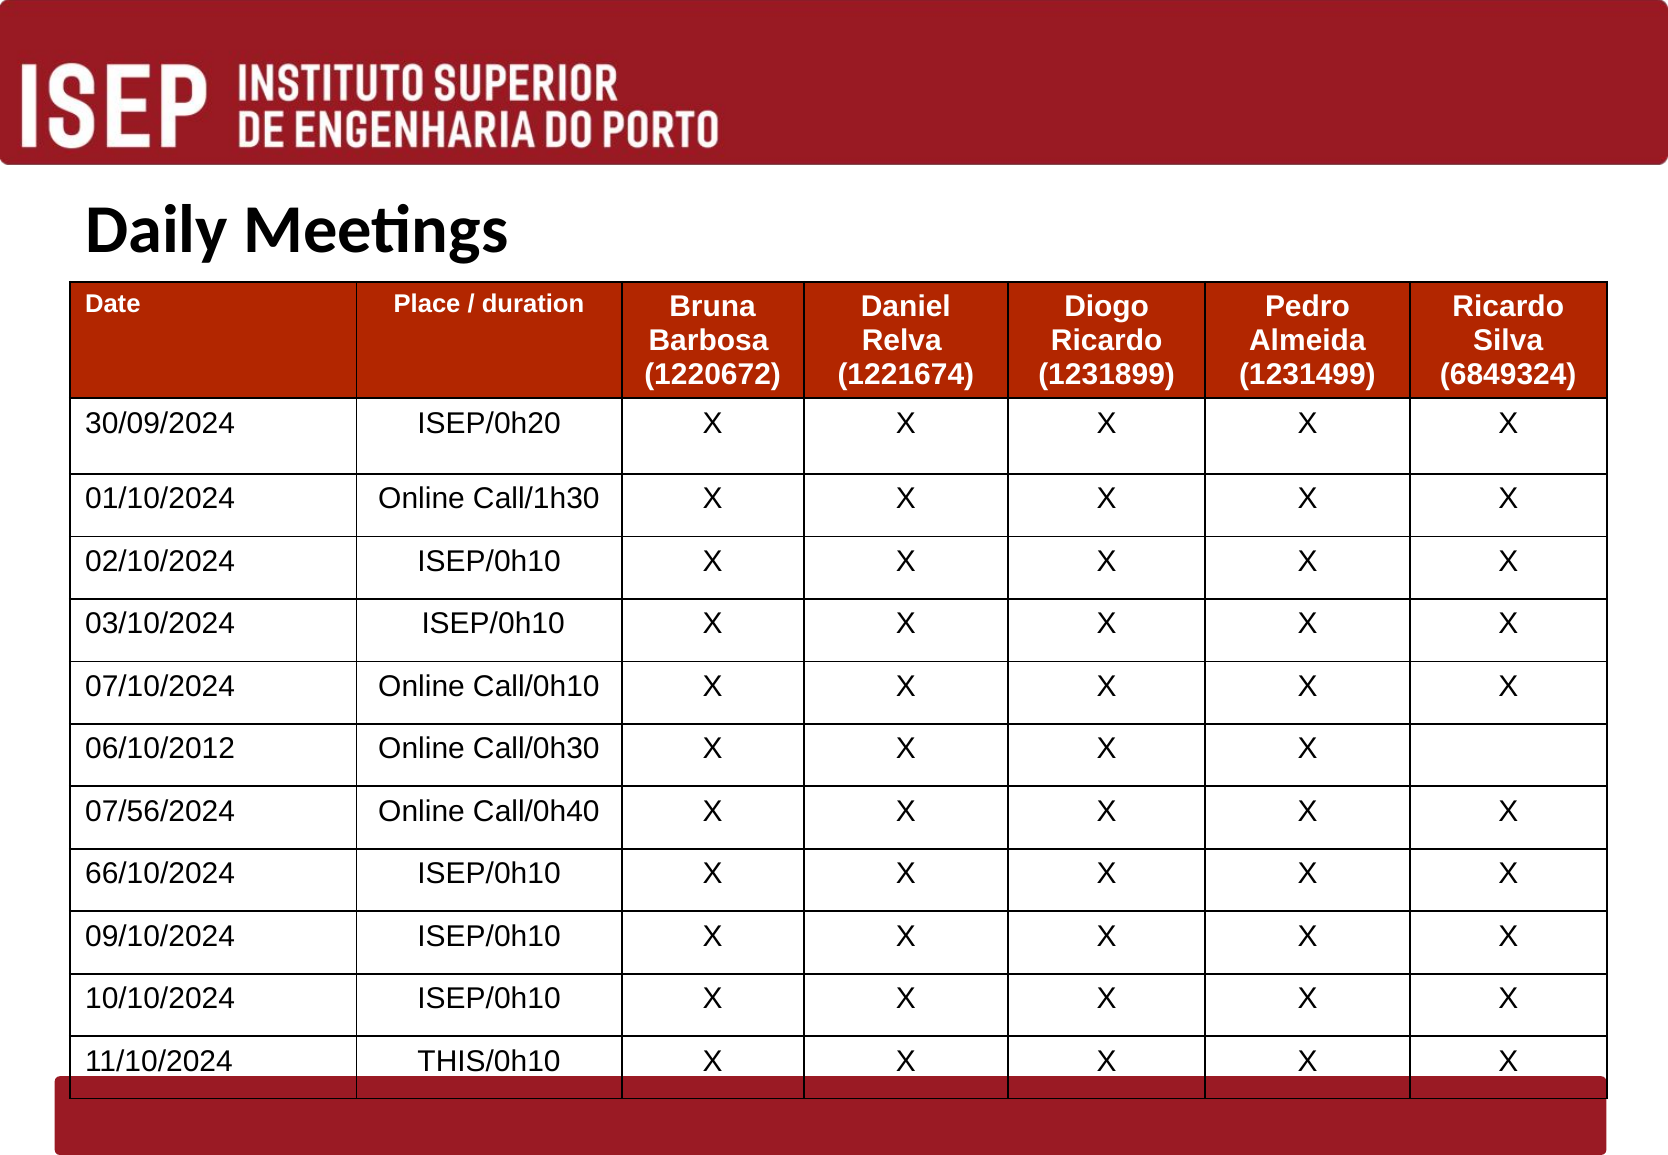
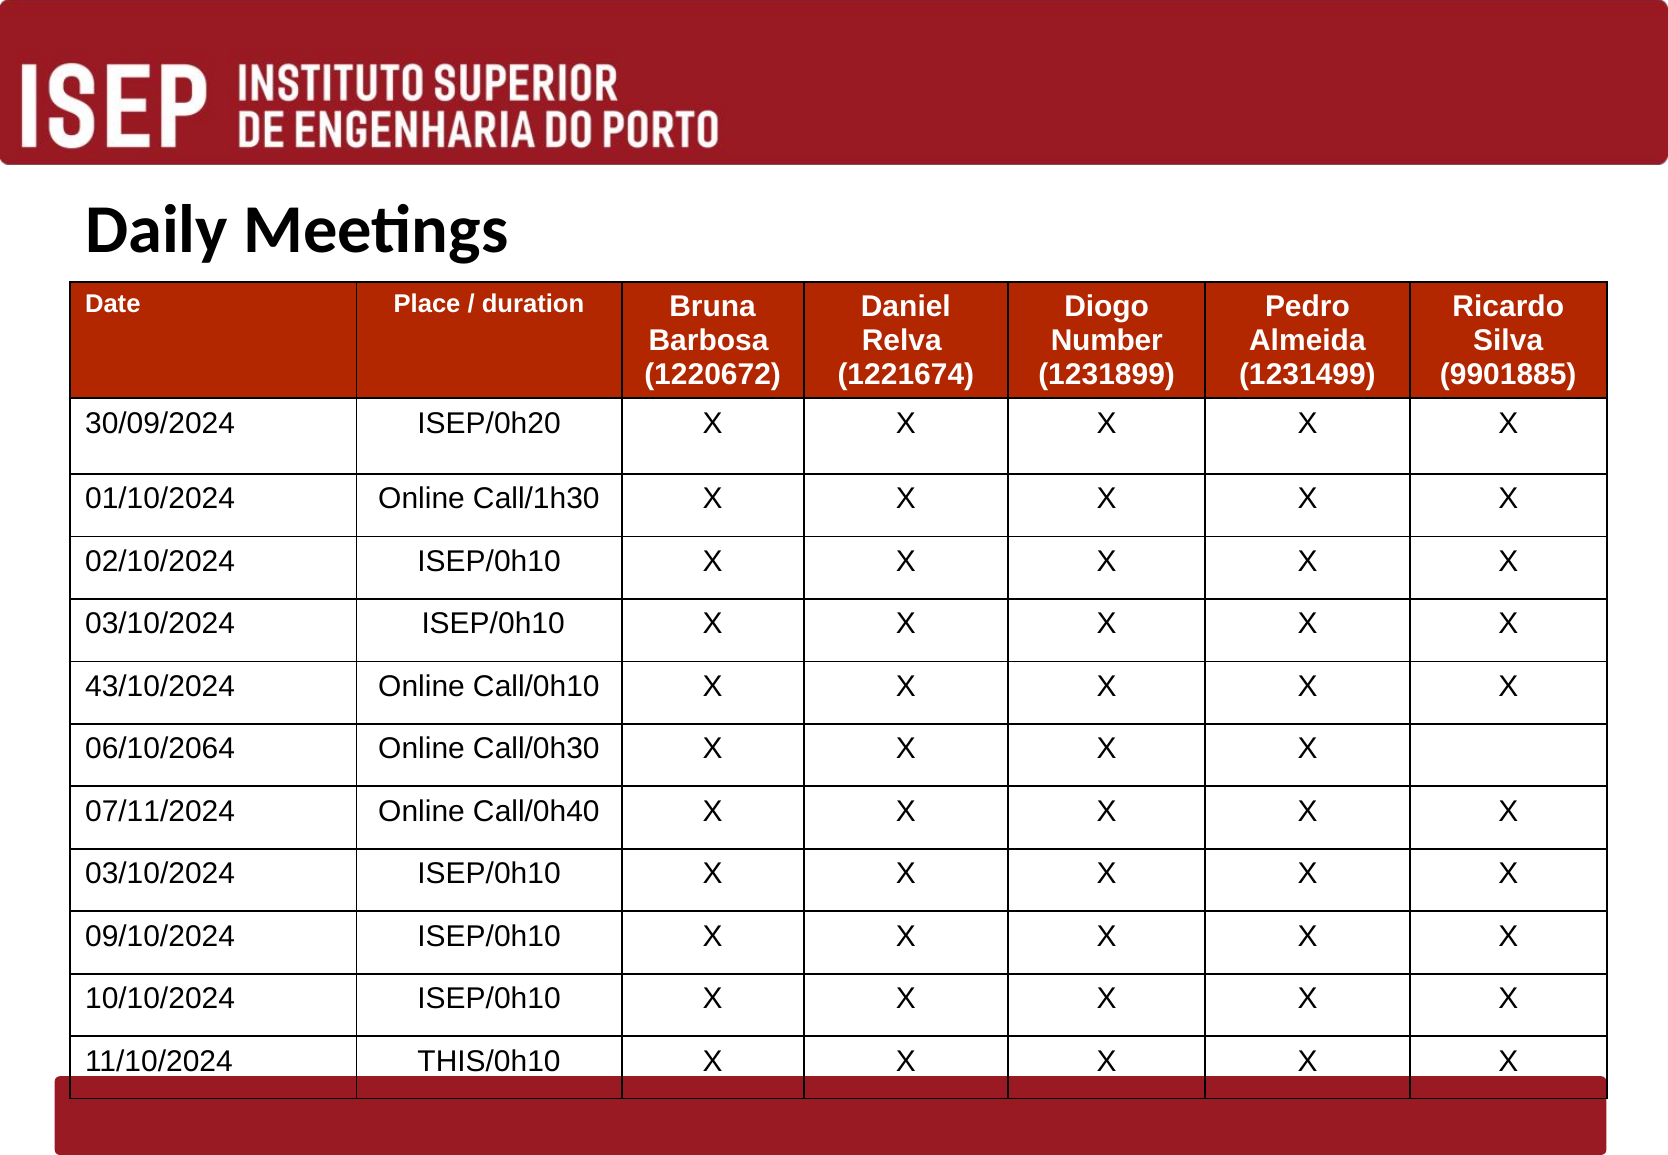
Ricardo at (1107, 340): Ricardo -> Number
6849324: 6849324 -> 9901885
07/10/2024: 07/10/2024 -> 43/10/2024
06/10/2012: 06/10/2012 -> 06/10/2064
07/56/2024: 07/56/2024 -> 07/11/2024
66/10/2024 at (160, 874): 66/10/2024 -> 03/10/2024
